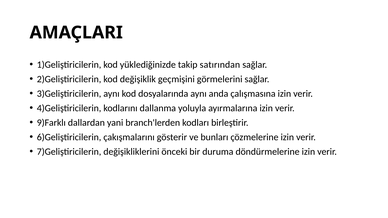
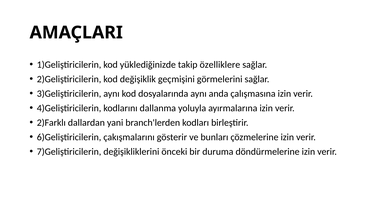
satırından: satırından -> özelliklere
9)Farklı: 9)Farklı -> 2)Farklı
